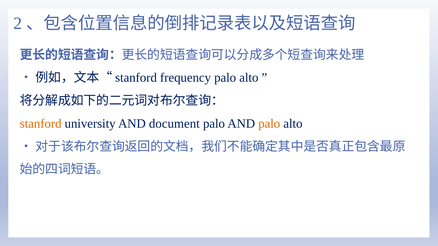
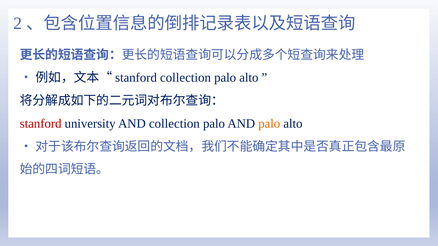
stanford frequency: frequency -> collection
stanford at (41, 124) colour: orange -> red
AND document: document -> collection
